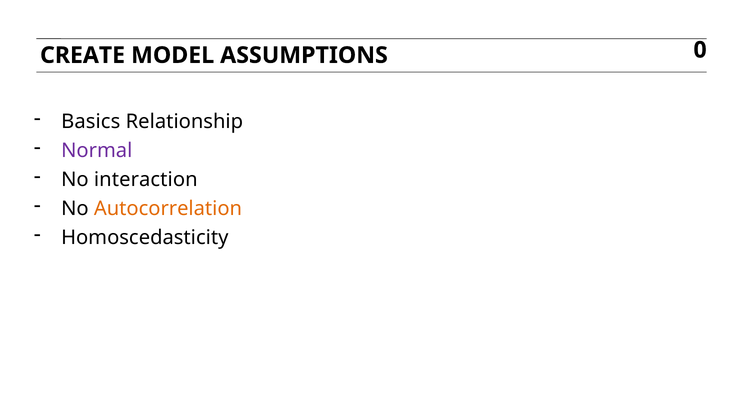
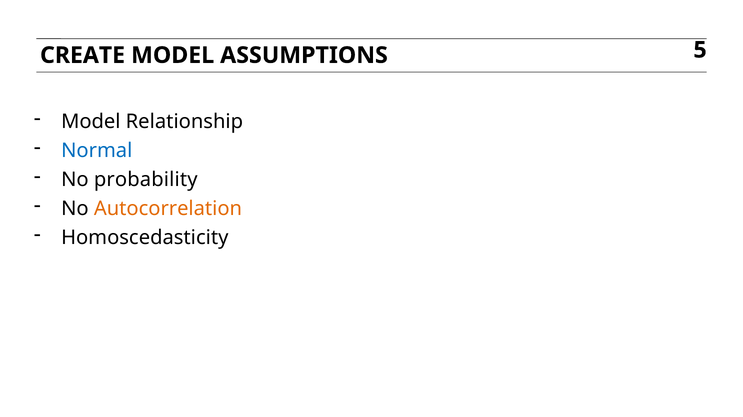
0: 0 -> 5
Basics at (91, 122): Basics -> Model
Normal colour: purple -> blue
interaction: interaction -> probability
